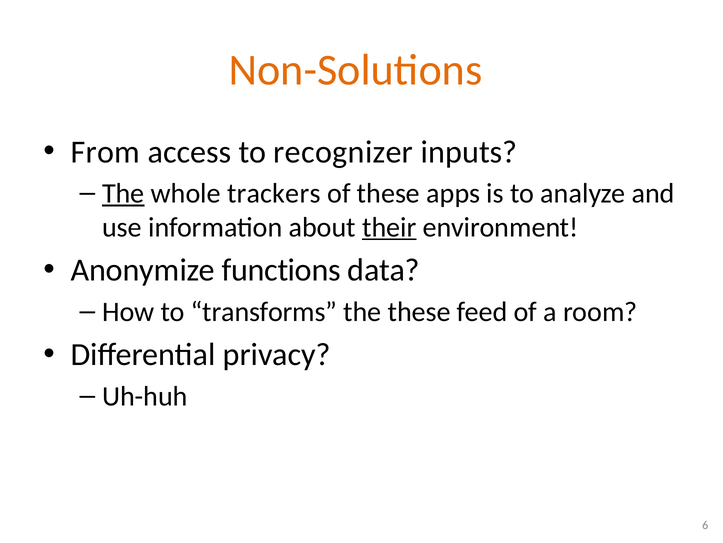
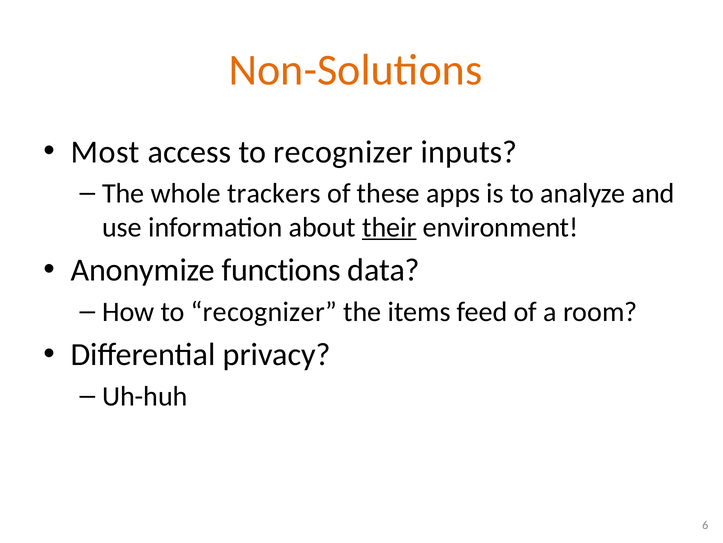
From: From -> Most
The at (123, 193) underline: present -> none
How to transforms: transforms -> recognizer
the these: these -> items
